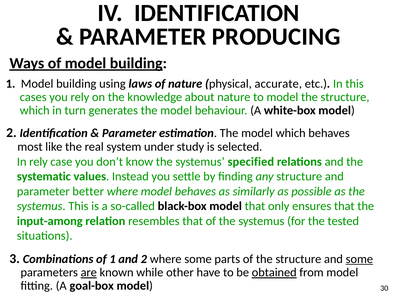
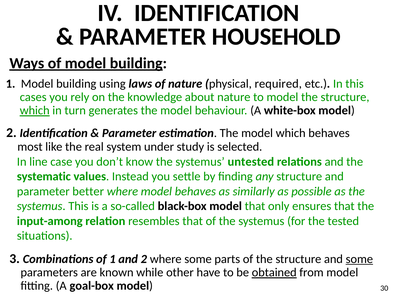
PRODUCING: PRODUCING -> HOUSEHOLD
accurate: accurate -> required
which at (35, 111) underline: none -> present
In rely: rely -> line
specified: specified -> untested
are underline: present -> none
